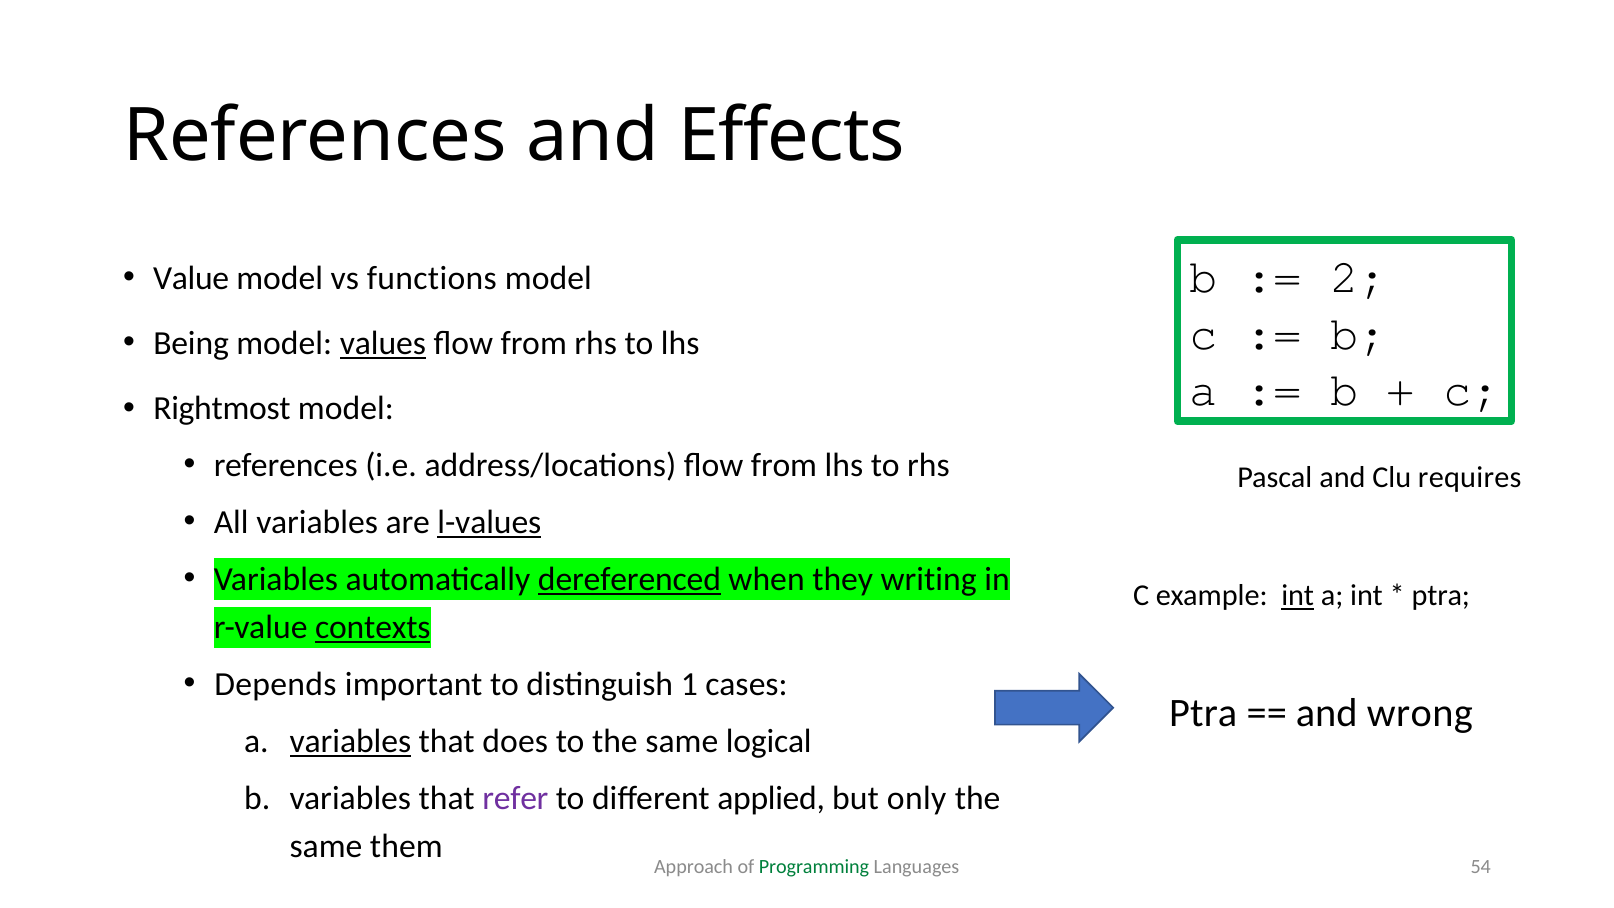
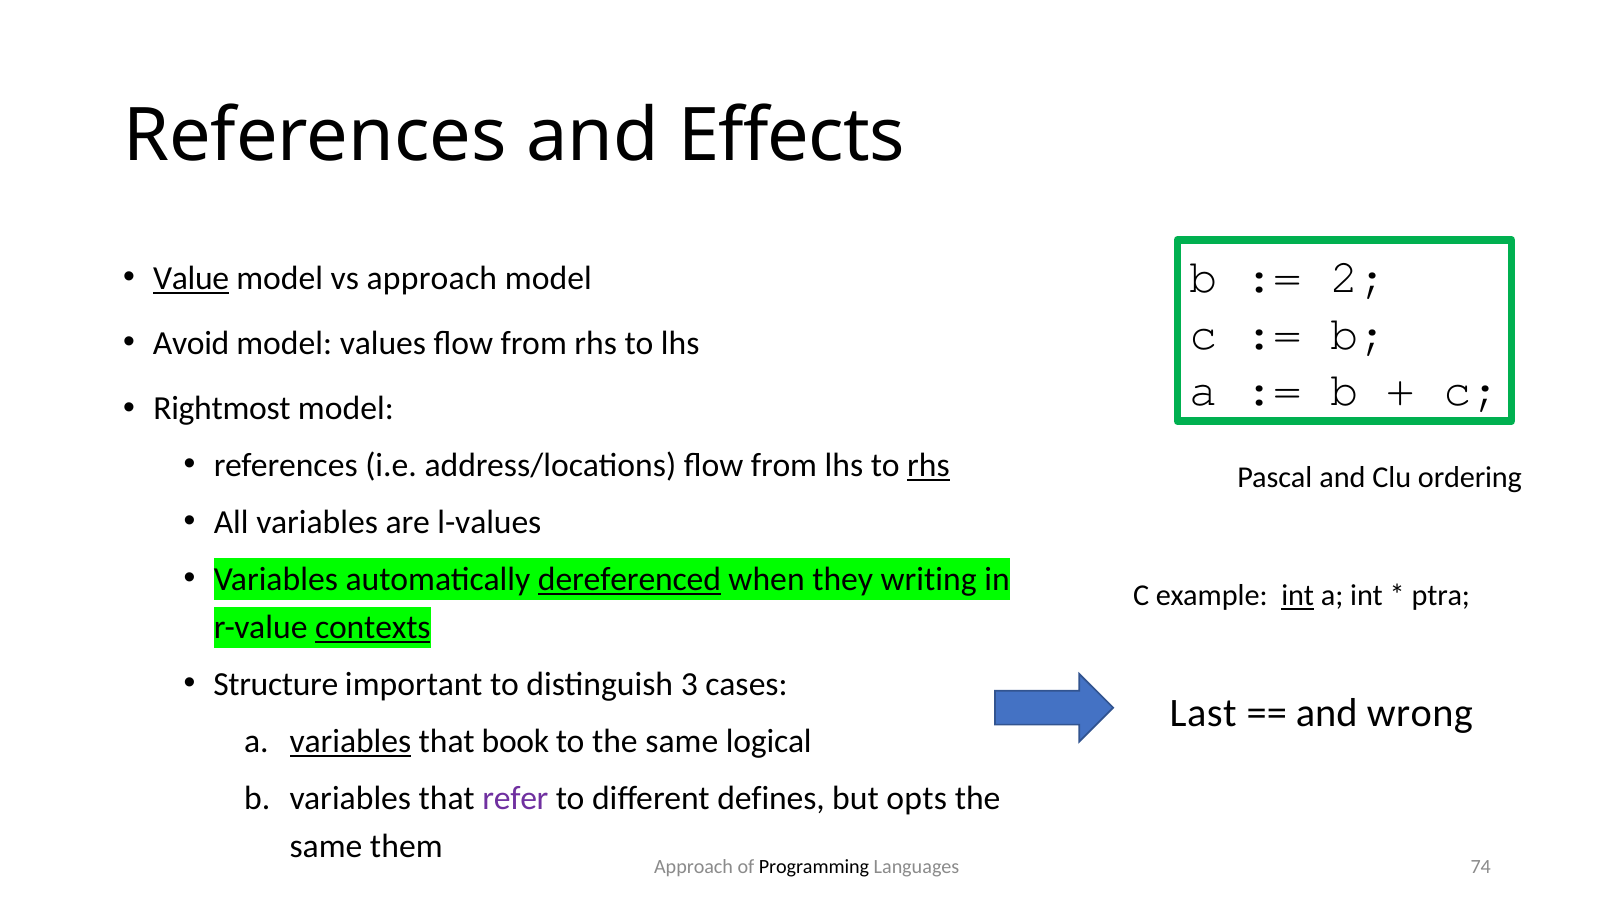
Value underline: none -> present
vs functions: functions -> approach
Being: Being -> Avoid
values underline: present -> none
rhs at (928, 466) underline: none -> present
requires: requires -> ordering
l-values underline: present -> none
Depends: Depends -> Structure
1: 1 -> 3
Ptra at (1203, 713): Ptra -> Last
does: does -> book
applied: applied -> defines
only: only -> opts
Programming colour: green -> black
54: 54 -> 74
